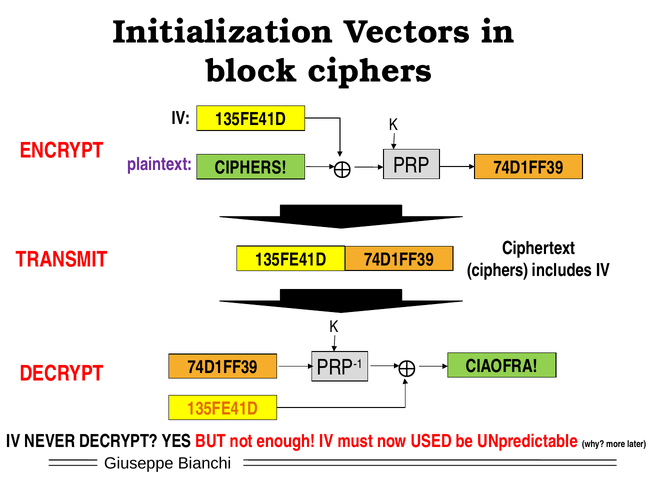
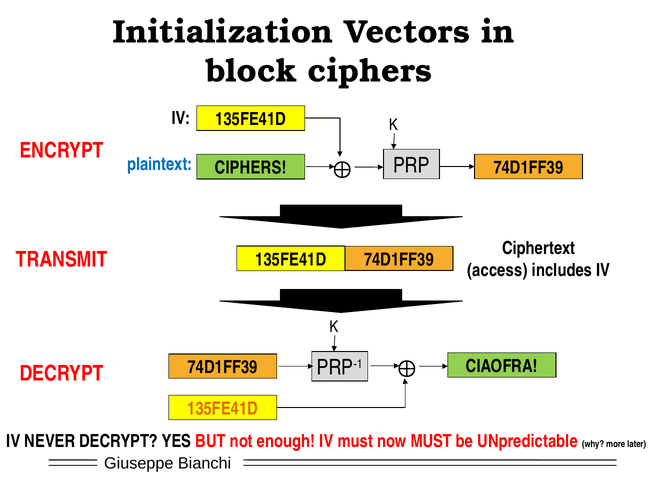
plaintext colour: purple -> blue
ciphers at (498, 270): ciphers -> access
now USED: USED -> MUST
